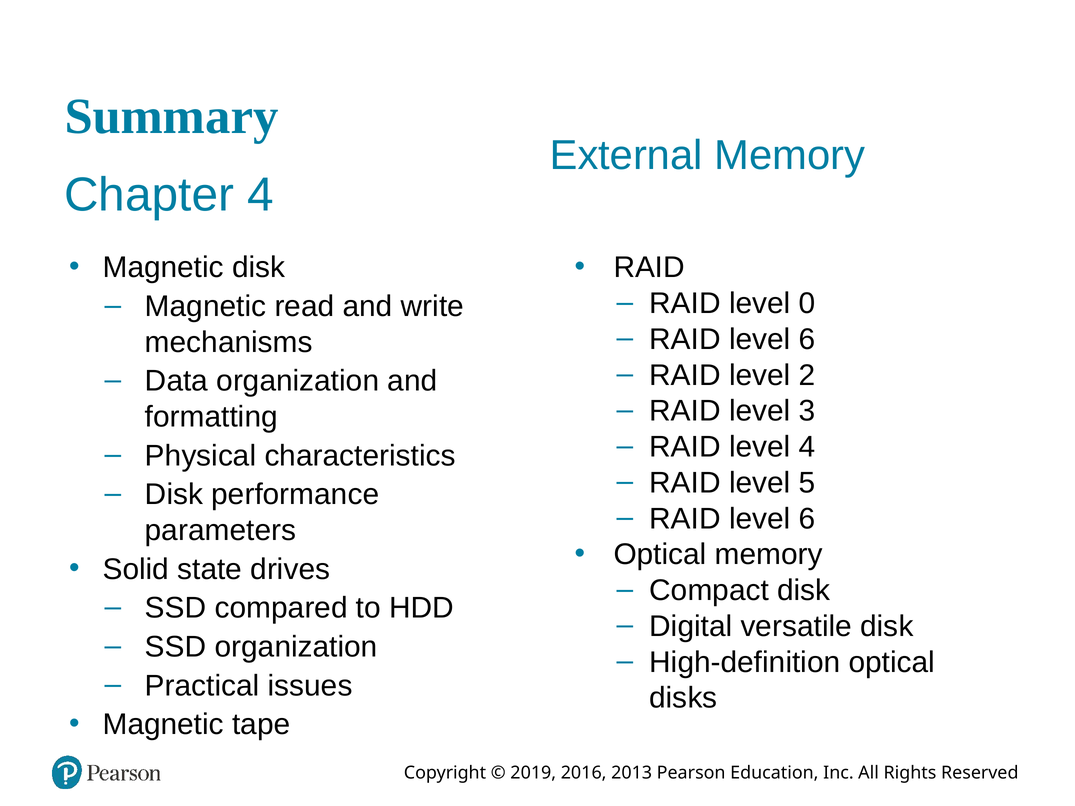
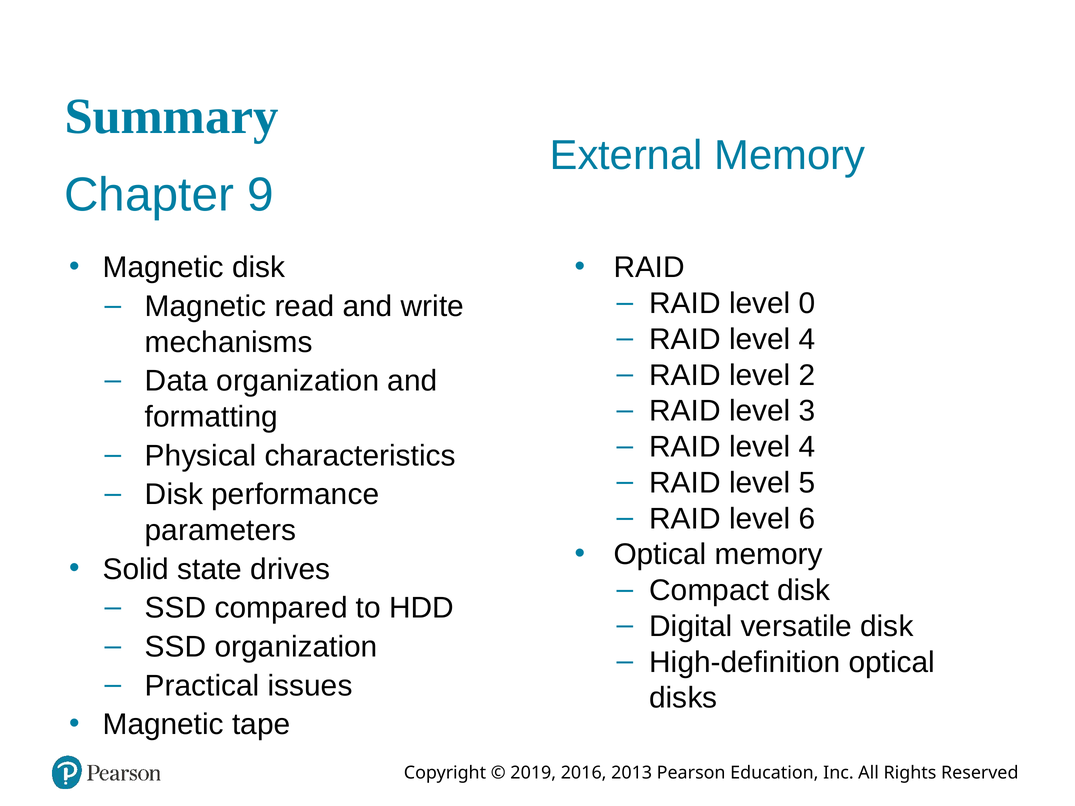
Chapter 4: 4 -> 9
6 at (807, 339): 6 -> 4
